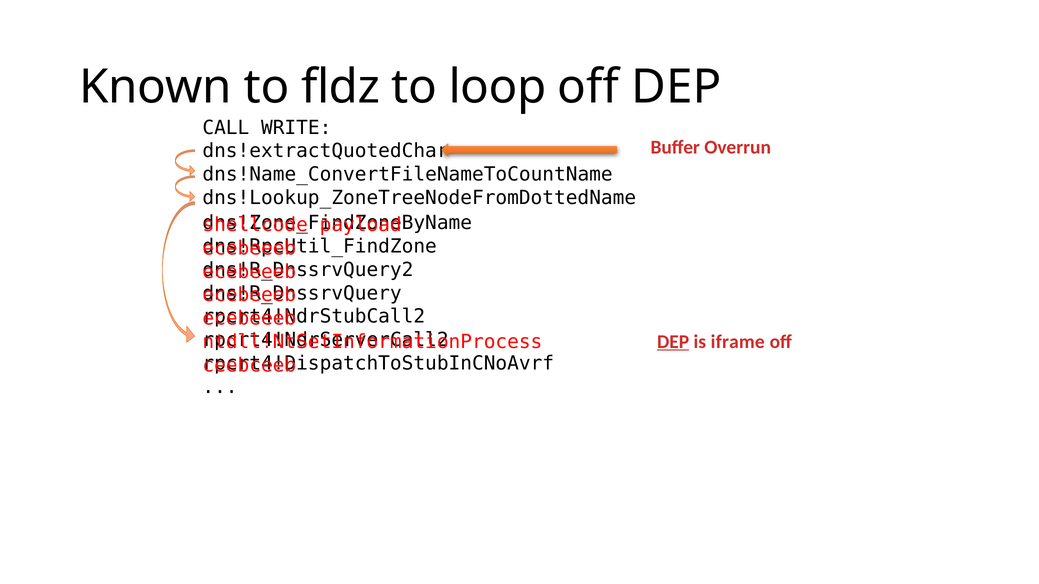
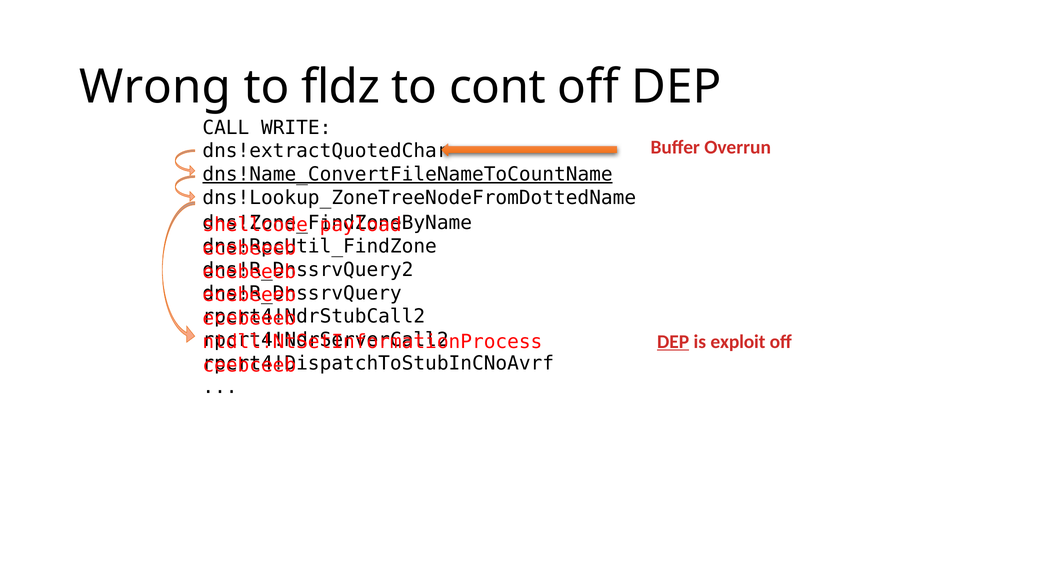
Known: Known -> Wrong
loop: loop -> cont
dns!Name_ConvertFileNameToCountName underline: none -> present
iframe: iframe -> exploit
